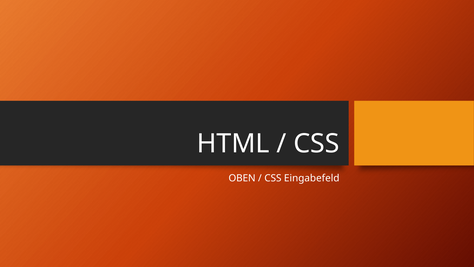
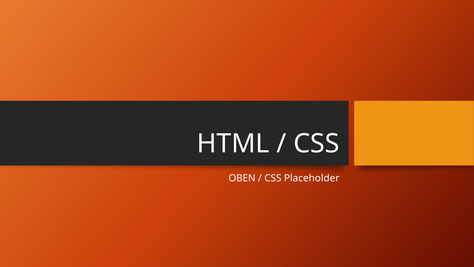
Eingabefeld: Eingabefeld -> Placeholder
